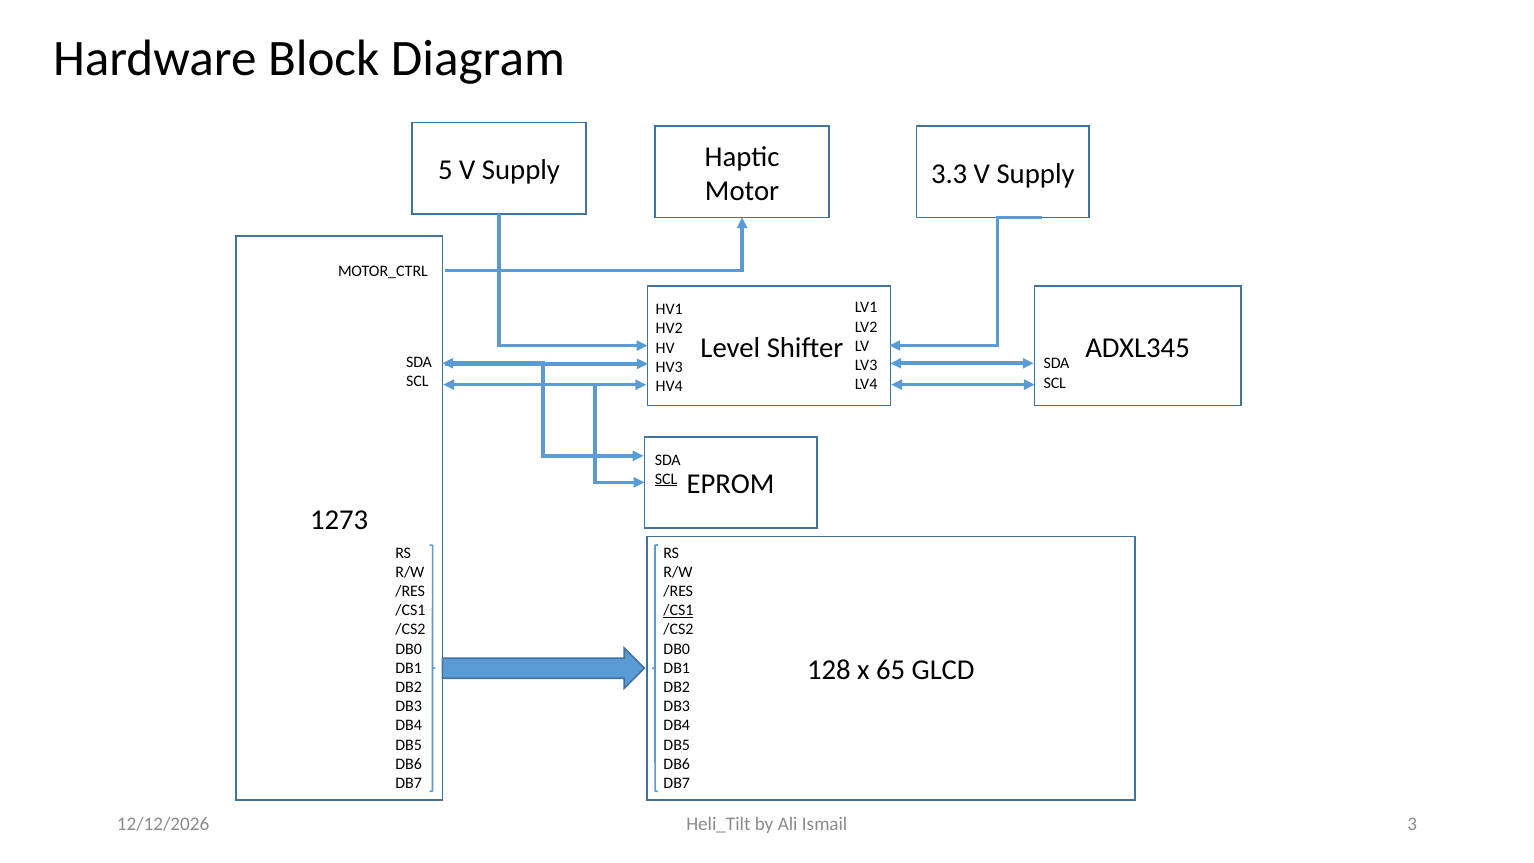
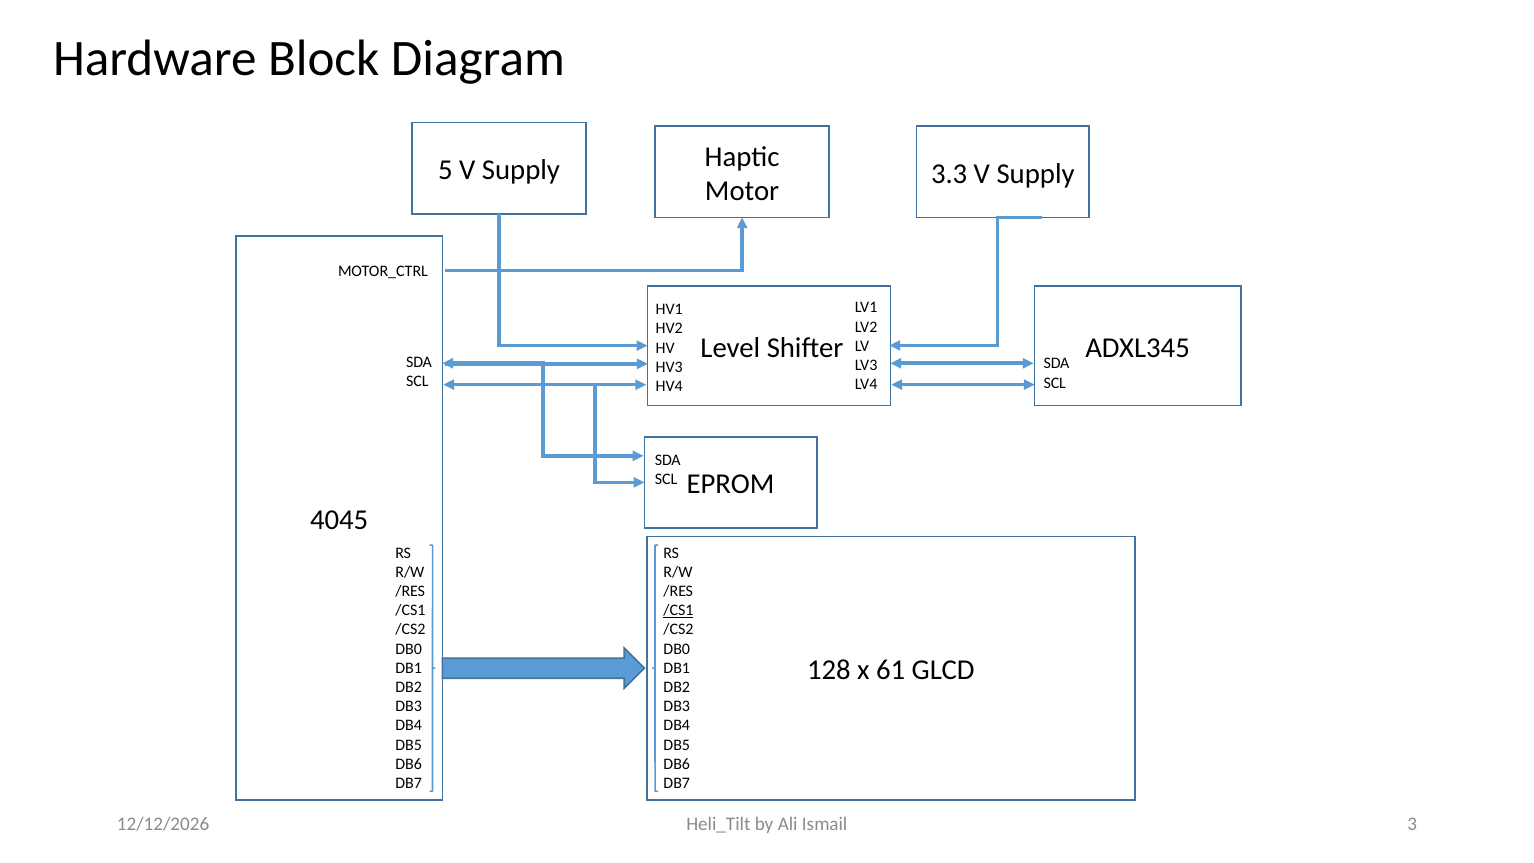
SCL at (666, 479) underline: present -> none
1273: 1273 -> 4045
65: 65 -> 61
